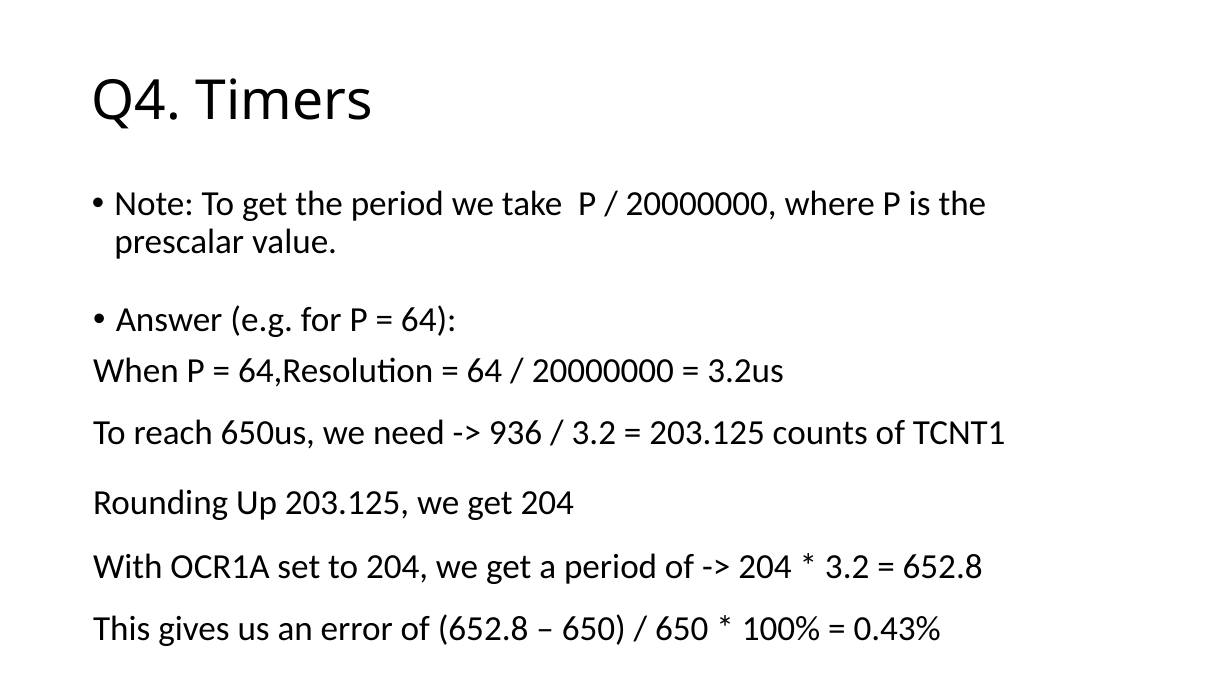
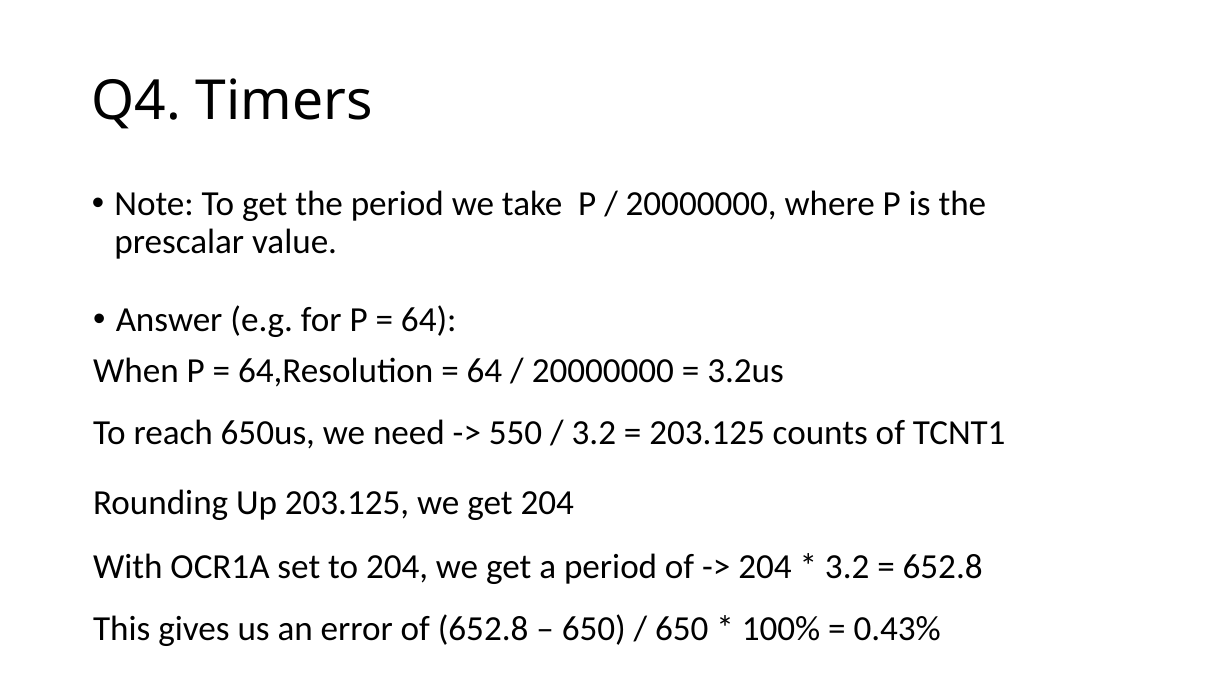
936: 936 -> 550
